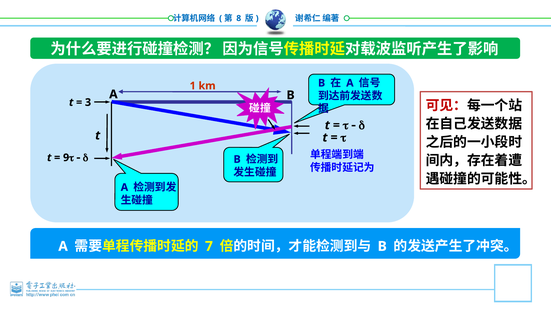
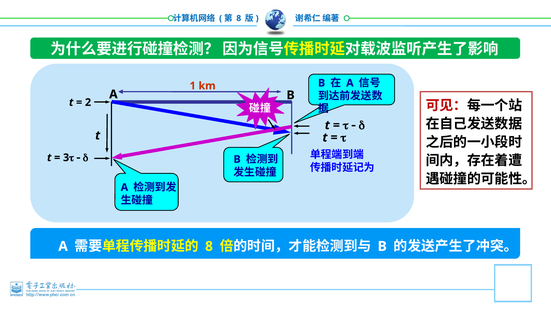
3: 3 -> 2
9: 9 -> 3
7 at (209, 246): 7 -> 8
